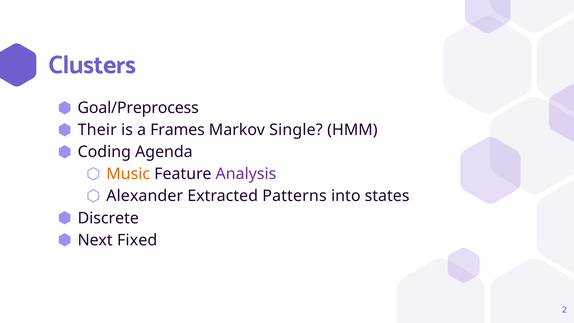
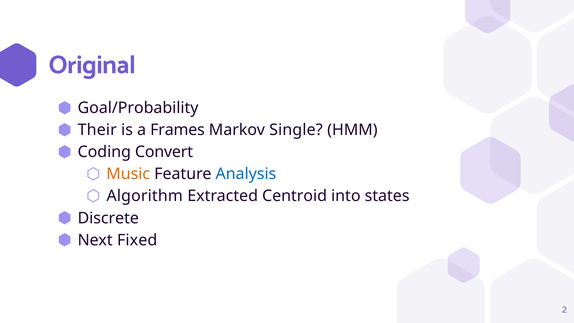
Clusters: Clusters -> Original
Goal/Preprocess: Goal/Preprocess -> Goal/Probability
Agenda: Agenda -> Convert
Analysis colour: purple -> blue
Alexander: Alexander -> Algorithm
Patterns: Patterns -> Centroid
